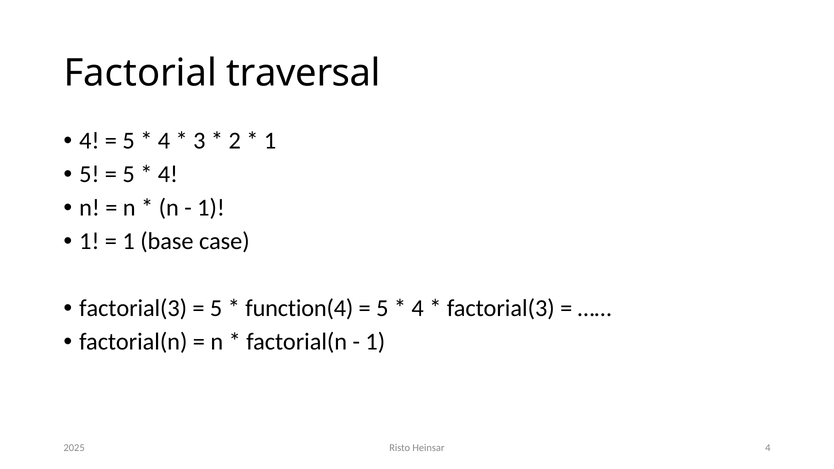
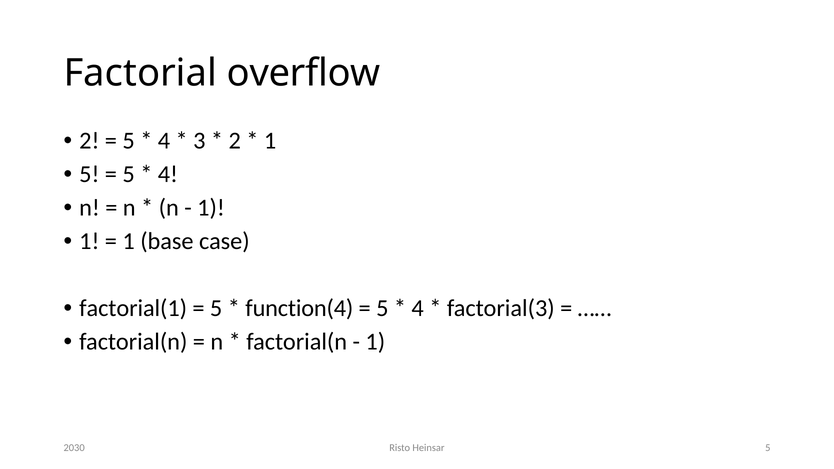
traversal: traversal -> overflow
4 at (89, 141): 4 -> 2
factorial(3 at (133, 309): factorial(3 -> factorial(1
Heinsar 4: 4 -> 5
2025: 2025 -> 2030
